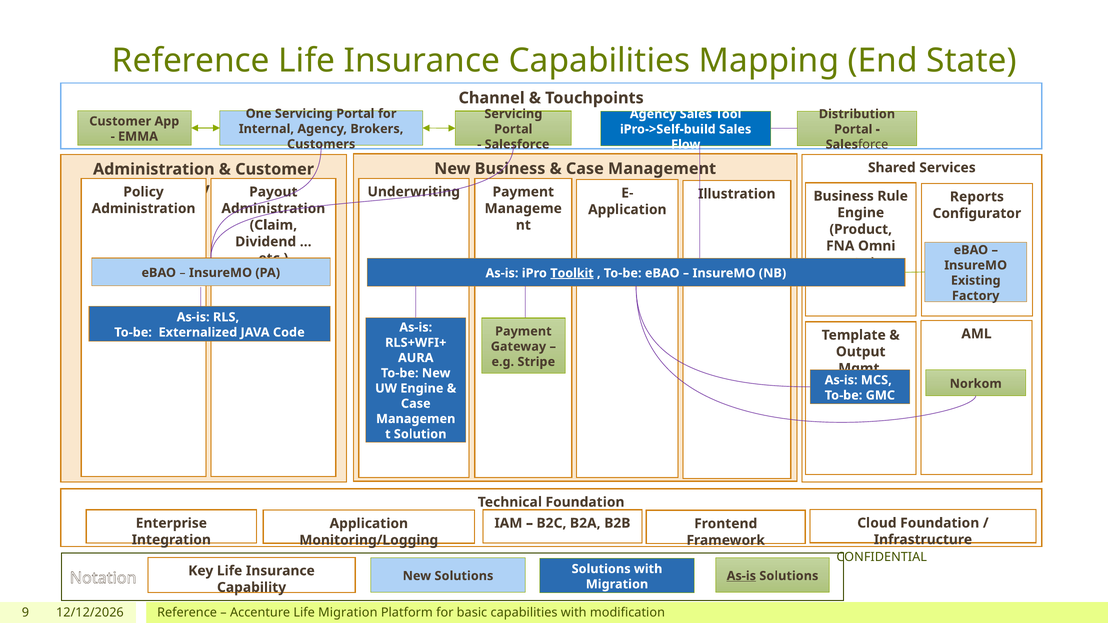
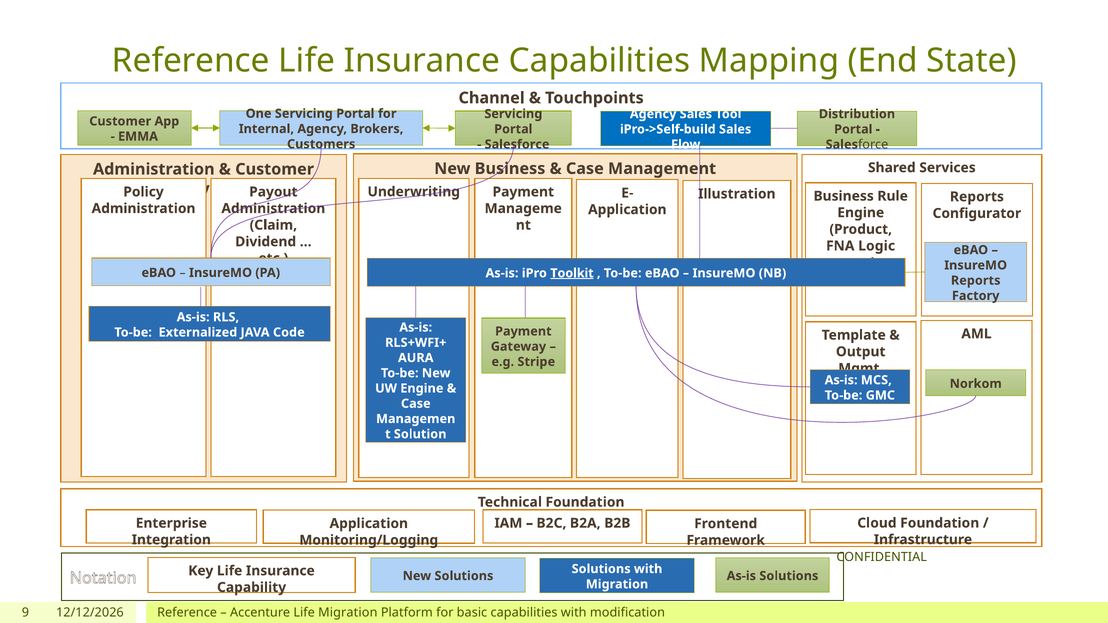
Omni: Omni -> Logic
Existing at (976, 281): Existing -> Reports
As-is at (741, 576) underline: present -> none
